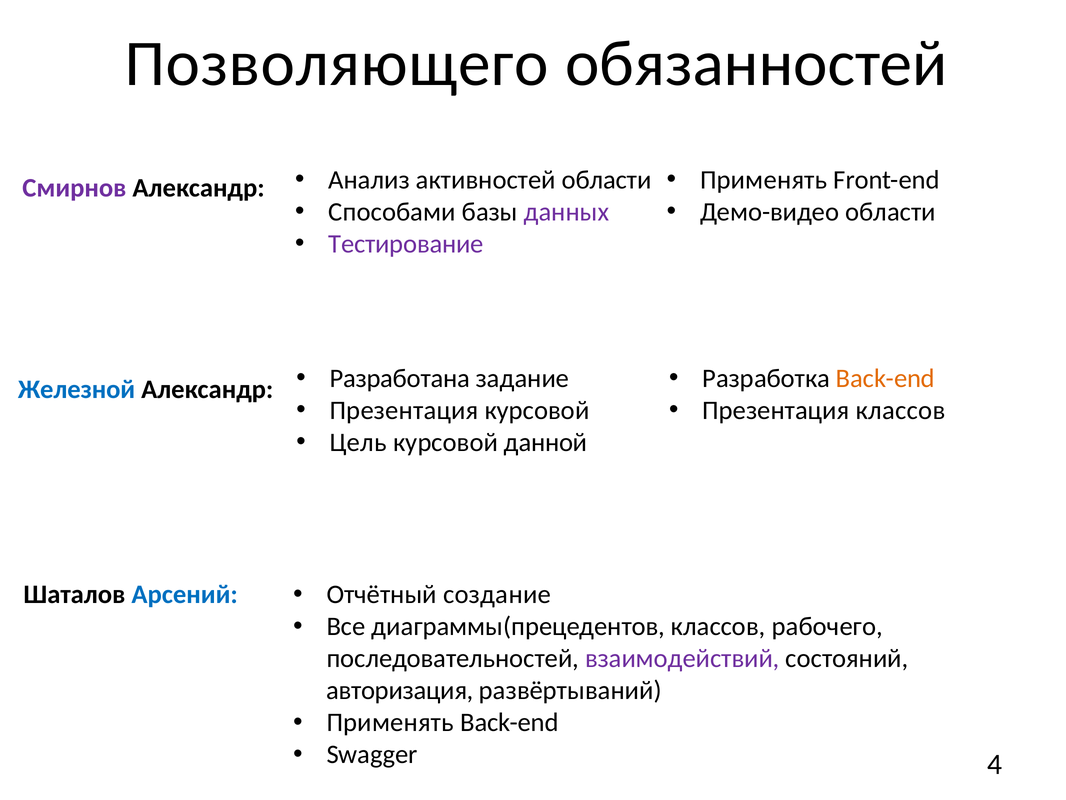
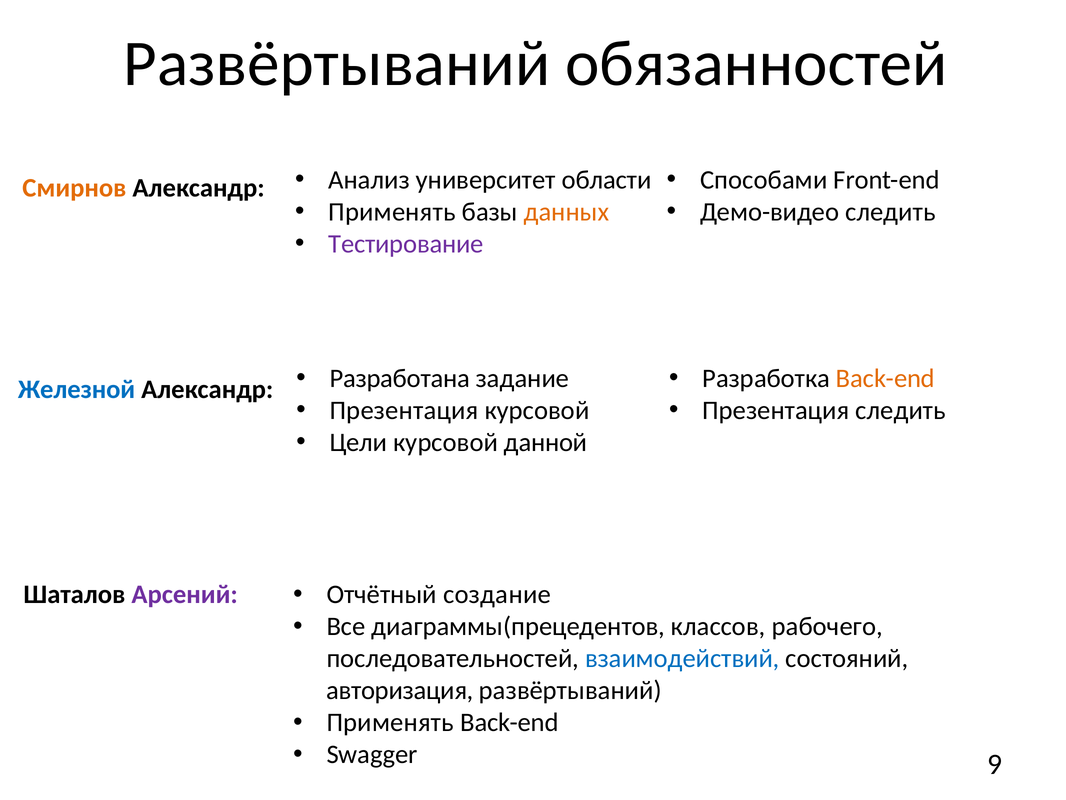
Позволяющего at (337, 64): Позволяющего -> Развёртываний
активностей: активностей -> университет
Применять at (764, 180): Применять -> Способами
Смирнов colour: purple -> orange
Способами at (392, 212): Способами -> Применять
данных colour: purple -> orange
Демо-видео области: области -> следить
Презентация классов: классов -> следить
Цель: Цель -> Цели
Арсений colour: blue -> purple
взаимодействий colour: purple -> blue
4: 4 -> 9
